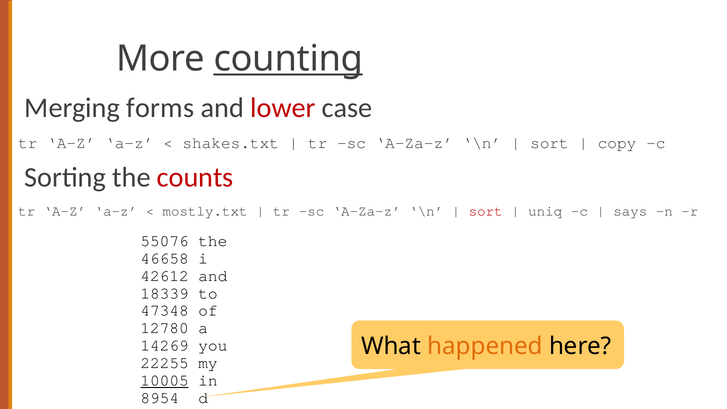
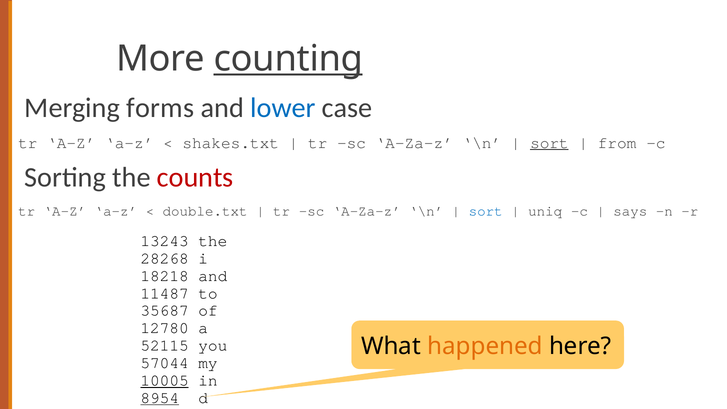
lower colour: red -> blue
sort at (549, 143) underline: none -> present
copy: copy -> from
mostly.txt: mostly.txt -> double.txt
sort at (486, 211) colour: red -> blue
55076: 55076 -> 13243
46658: 46658 -> 28268
42612: 42612 -> 18218
18339: 18339 -> 11487
47348: 47348 -> 35687
14269: 14269 -> 52115
22255: 22255 -> 57044
8954 underline: none -> present
